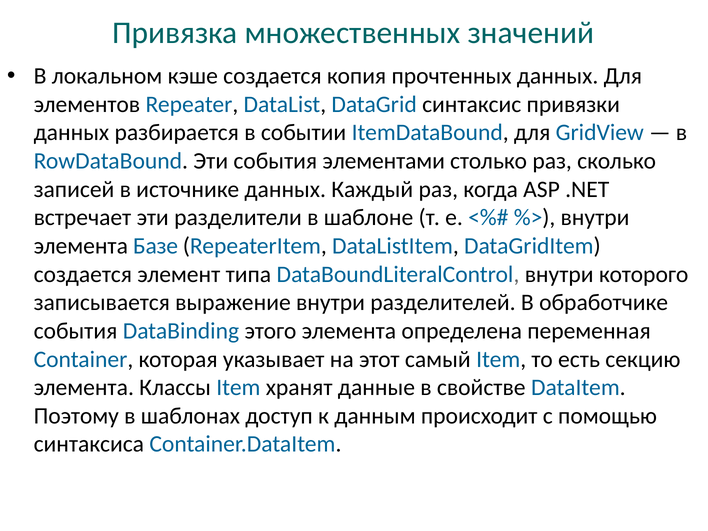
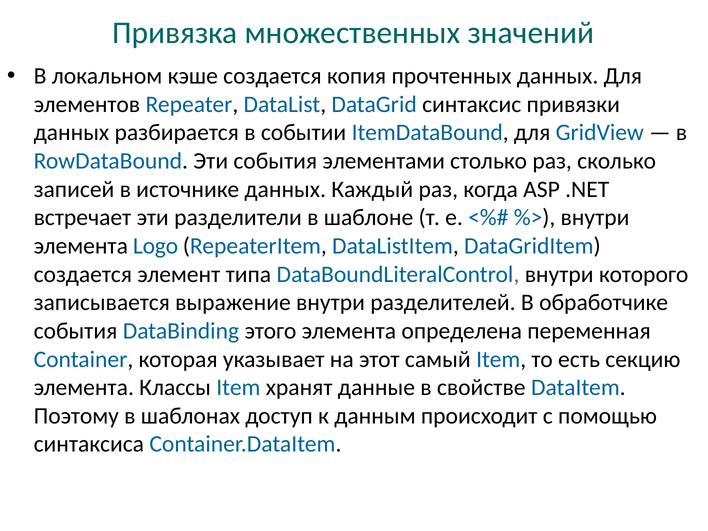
Базе: Базе -> Logo
